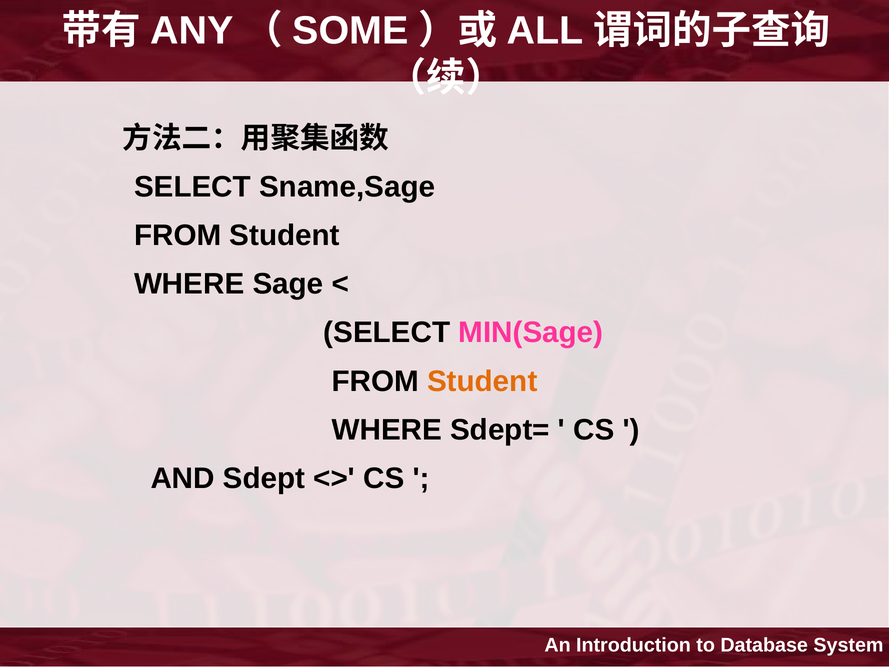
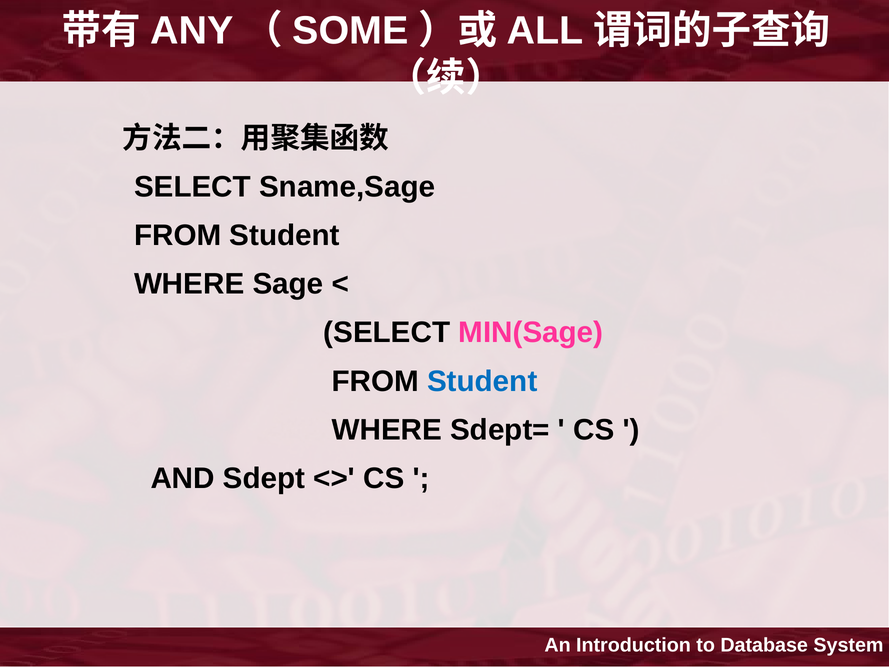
Student at (482, 381) colour: orange -> blue
